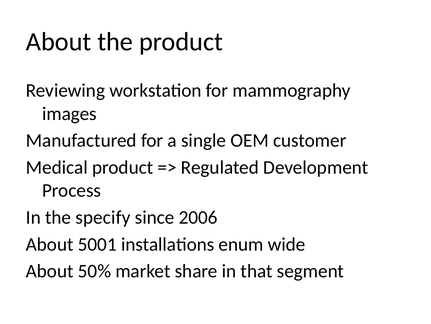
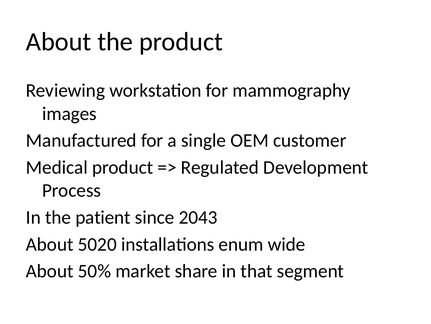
specify: specify -> patient
2006: 2006 -> 2043
5001: 5001 -> 5020
